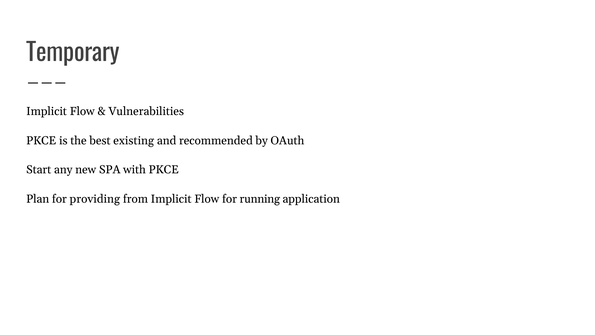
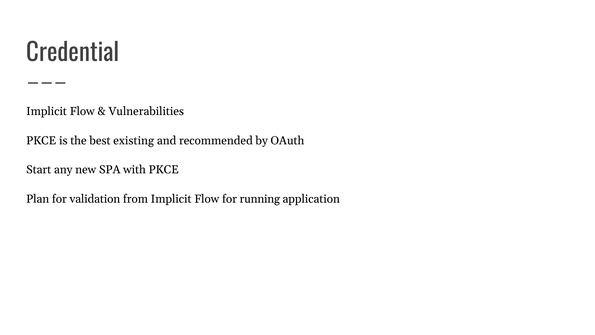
Temporary: Temporary -> Credential
providing: providing -> validation
